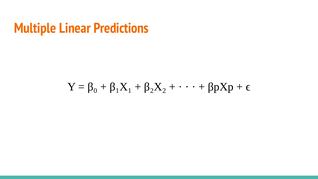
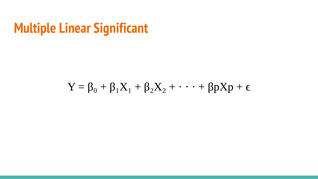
Predictions: Predictions -> Significant
